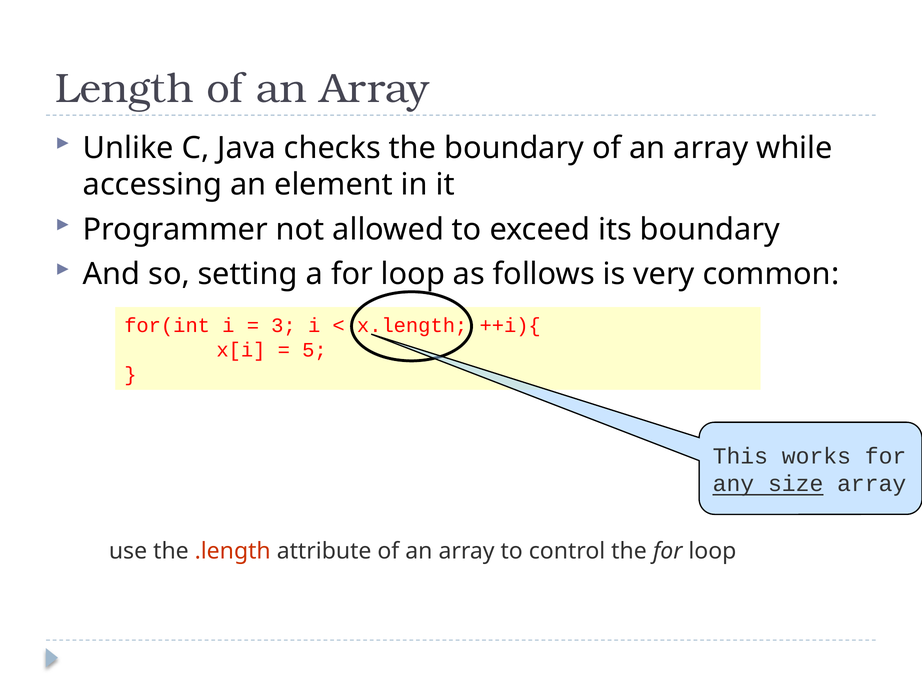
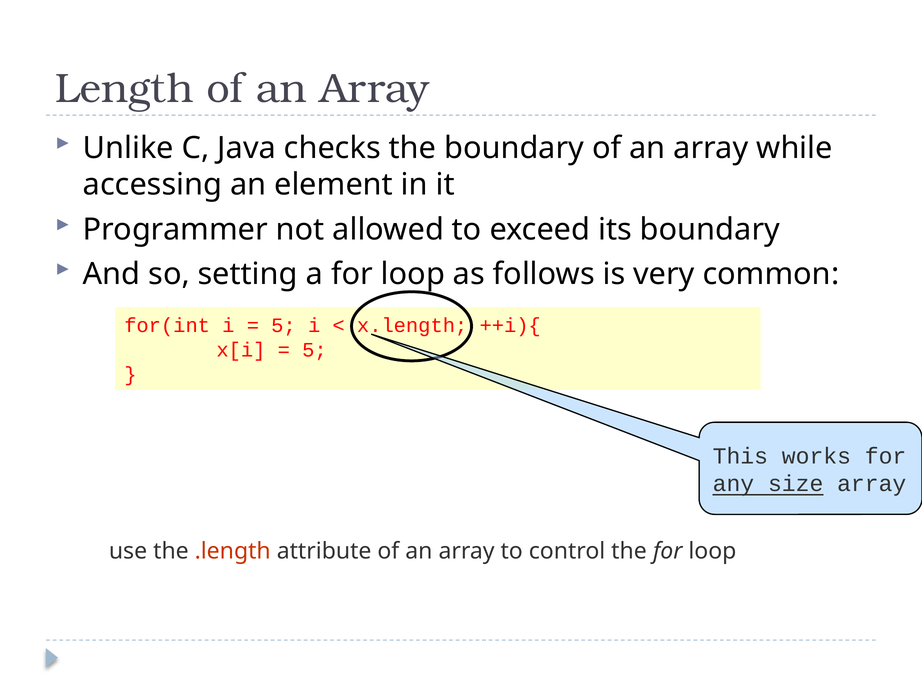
3 at (283, 326): 3 -> 5
